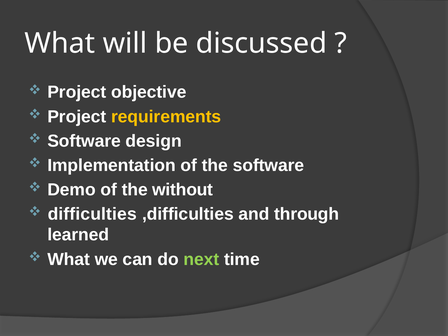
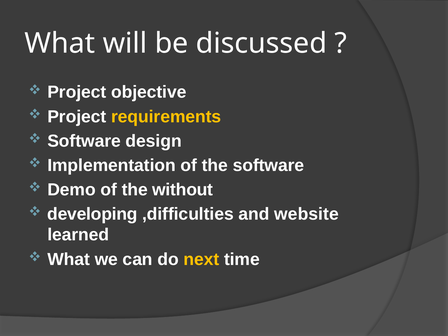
difficulties: difficulties -> developing
through: through -> website
next colour: light green -> yellow
